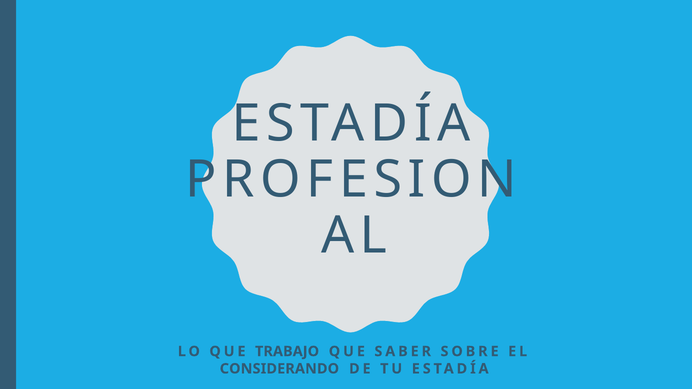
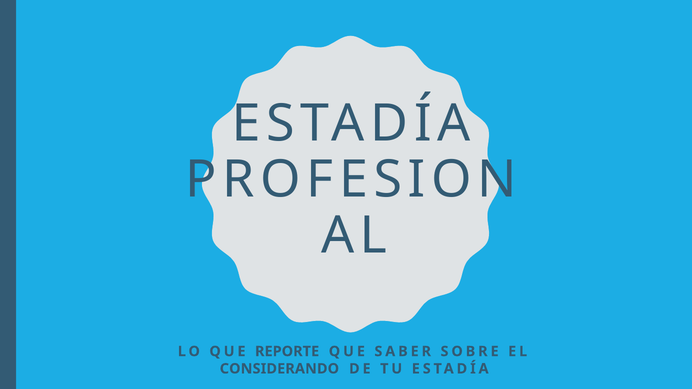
TRABAJO: TRABAJO -> REPORTE
